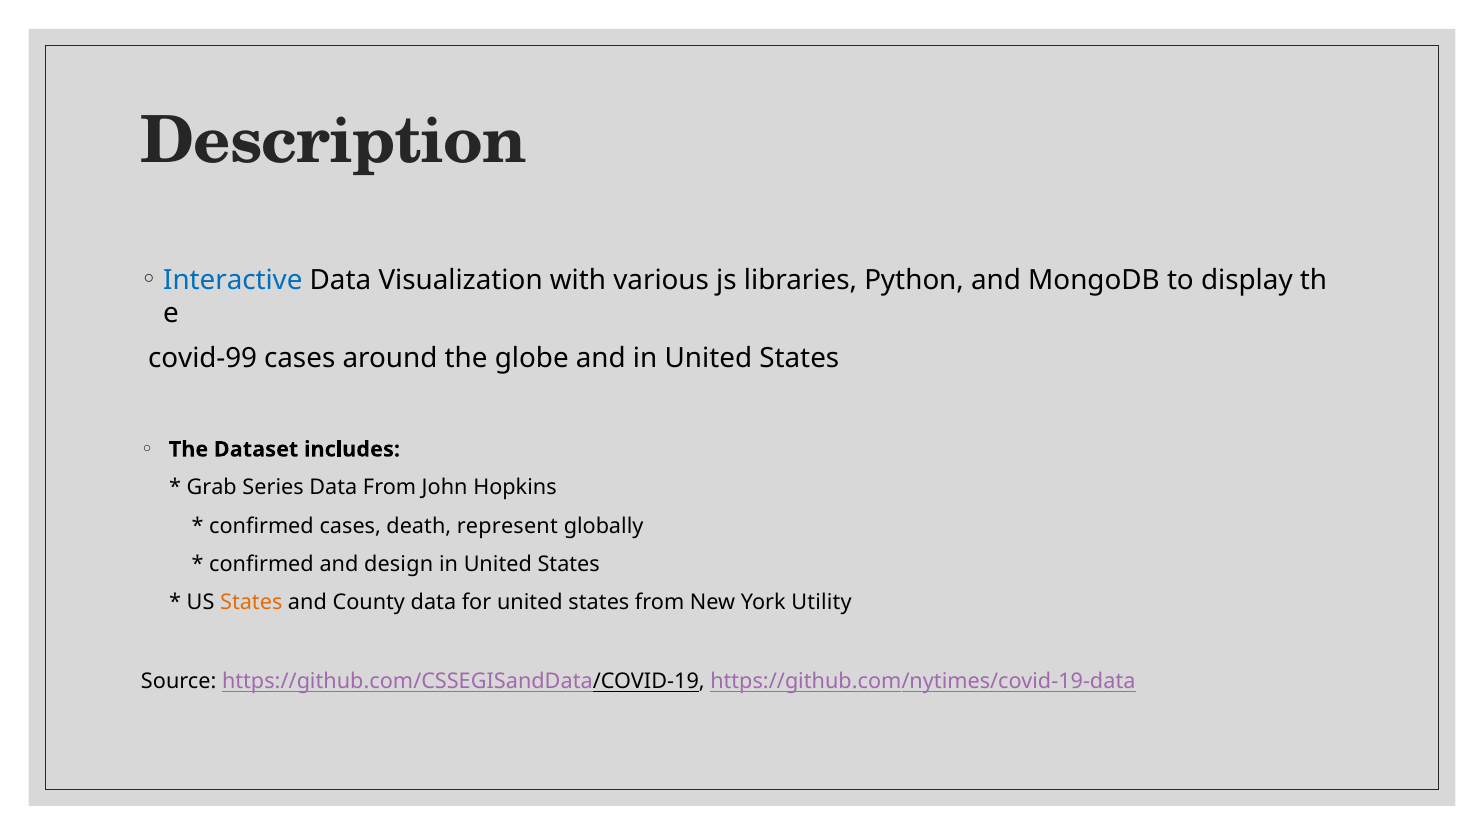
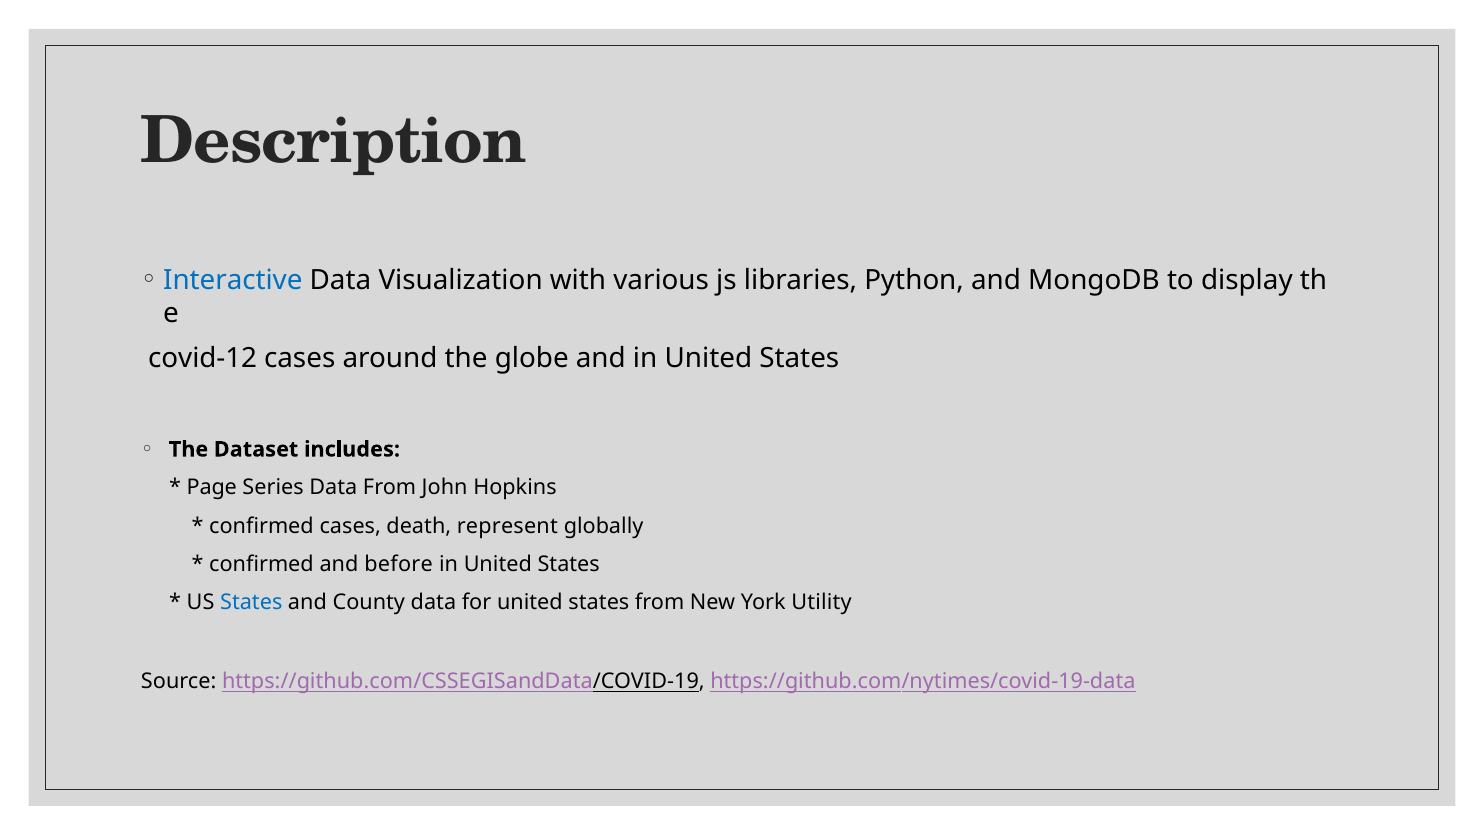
covid-99: covid-99 -> covid-12
Grab: Grab -> Page
design: design -> before
States at (251, 602) colour: orange -> blue
